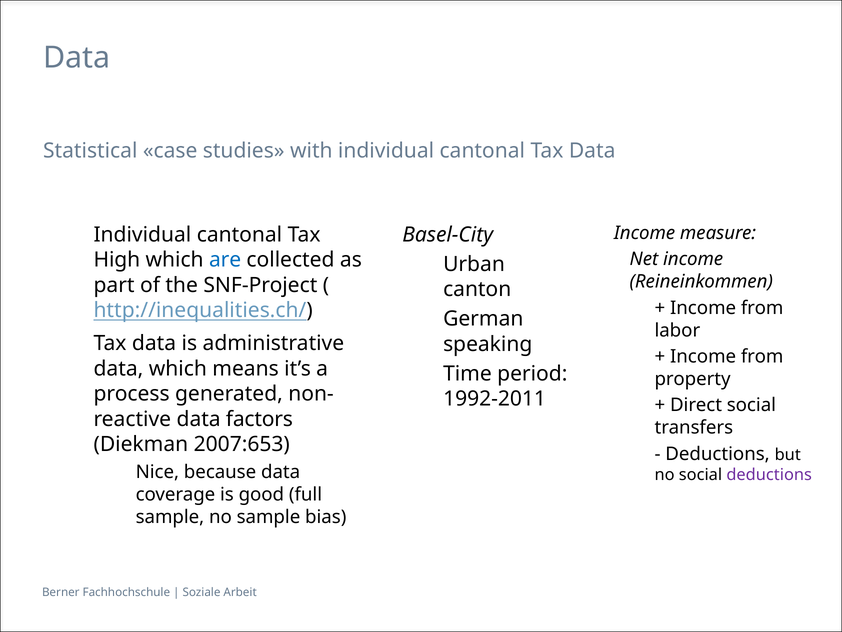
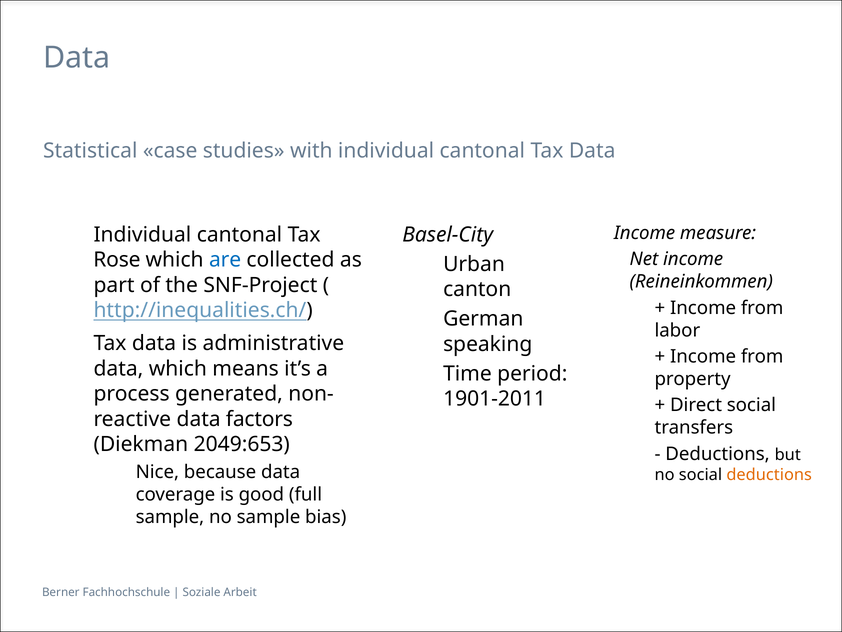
High: High -> Rose
1992-2011: 1992-2011 -> 1901-2011
2007:653: 2007:653 -> 2049:653
deductions at (769, 474) colour: purple -> orange
